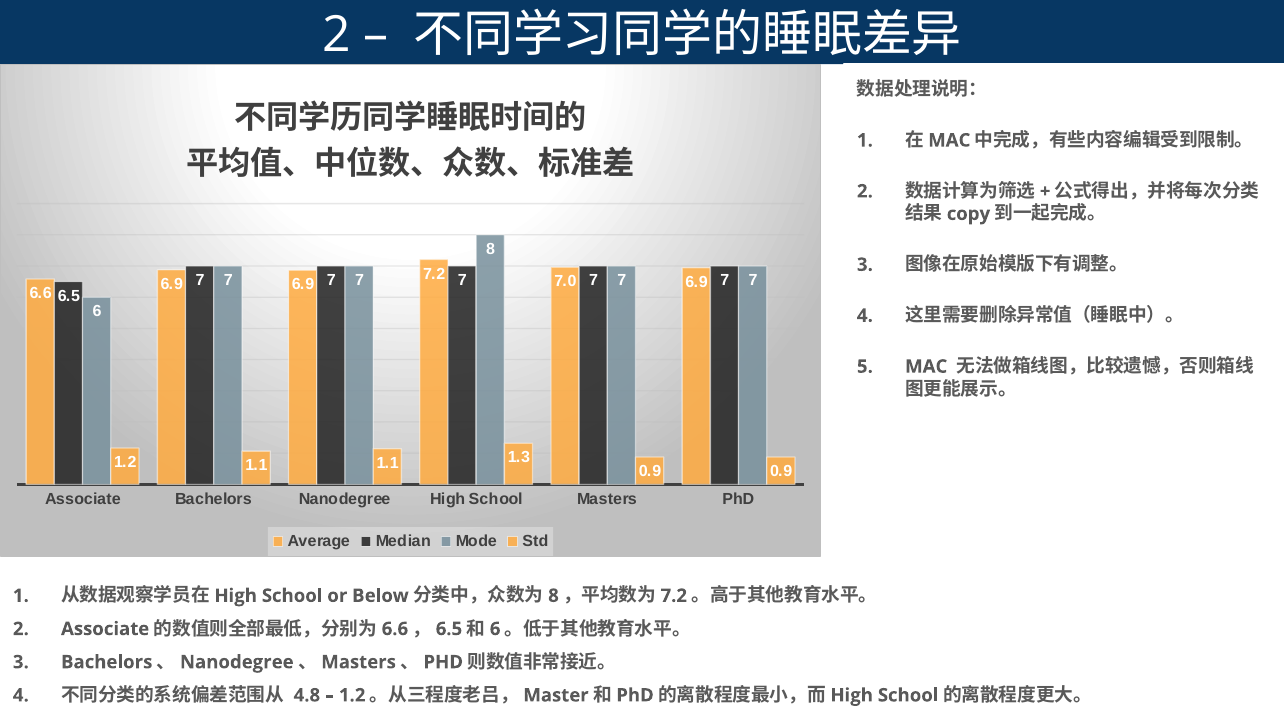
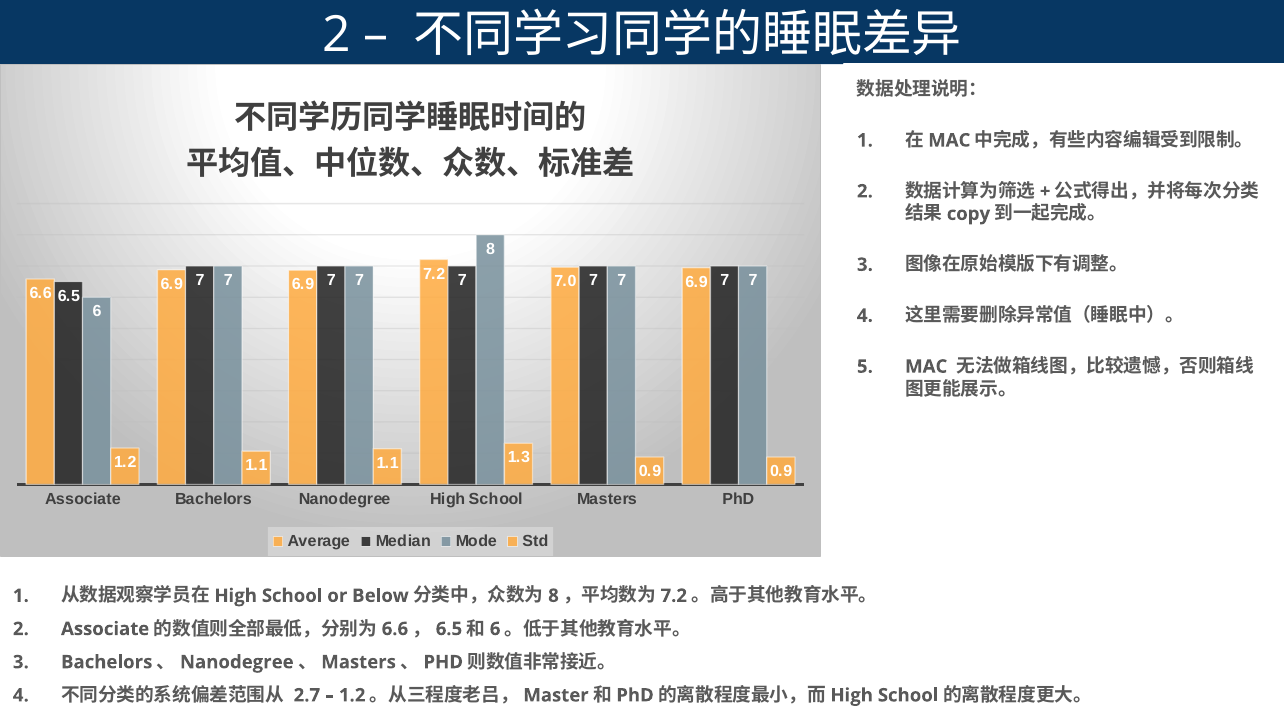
4.8: 4.8 -> 2.7
